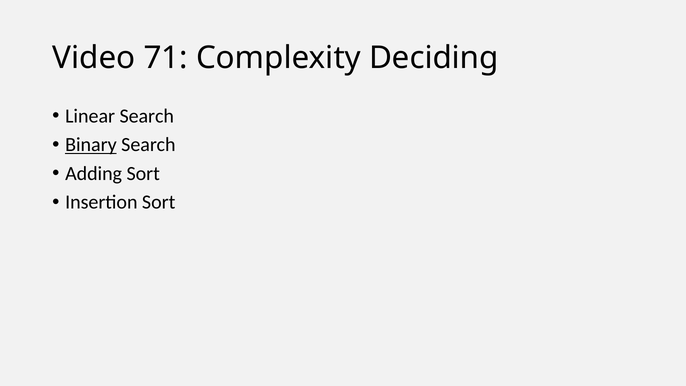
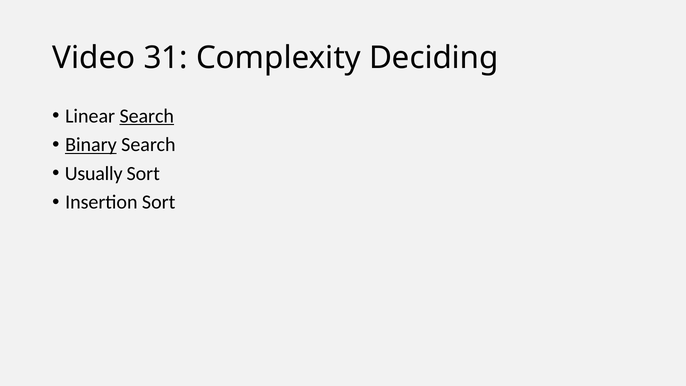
71: 71 -> 31
Search at (147, 116) underline: none -> present
Adding: Adding -> Usually
